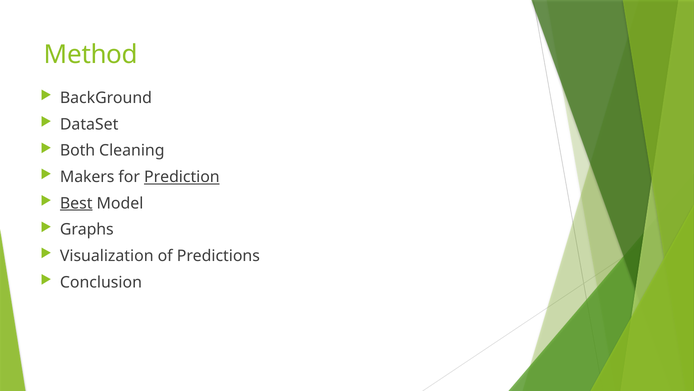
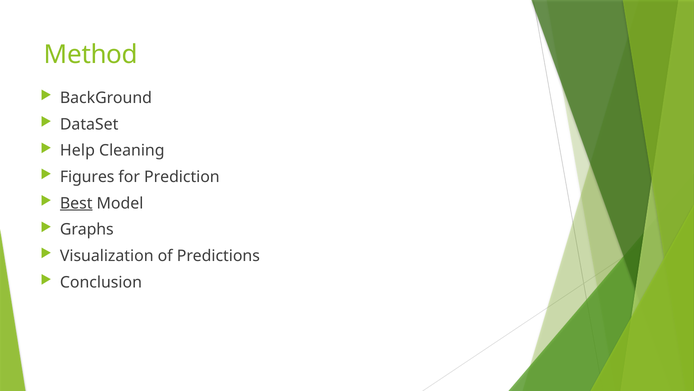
Both: Both -> Help
Makers: Makers -> Figures
Prediction underline: present -> none
